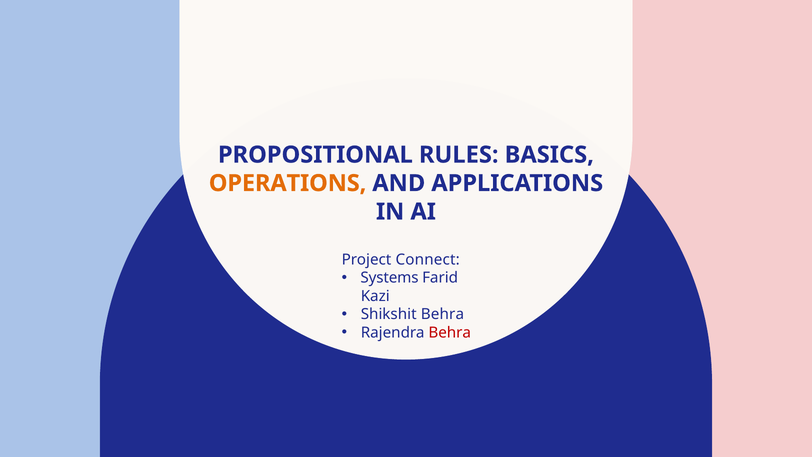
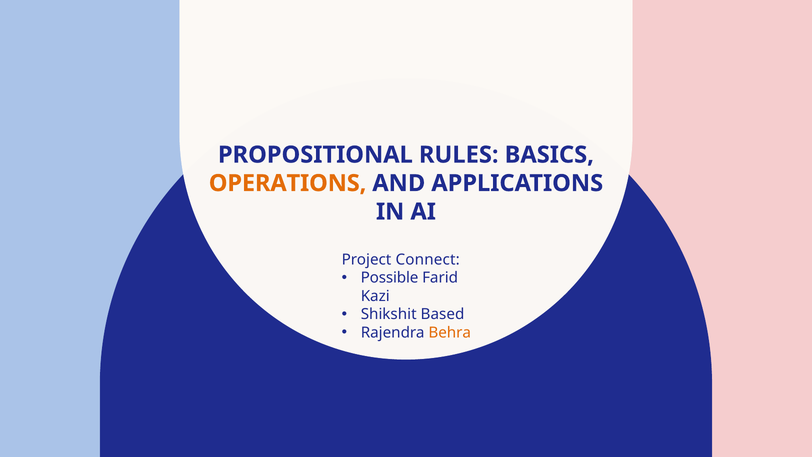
Systems: Systems -> Possible
Shikshit Behra: Behra -> Based
Behra at (450, 332) colour: red -> orange
